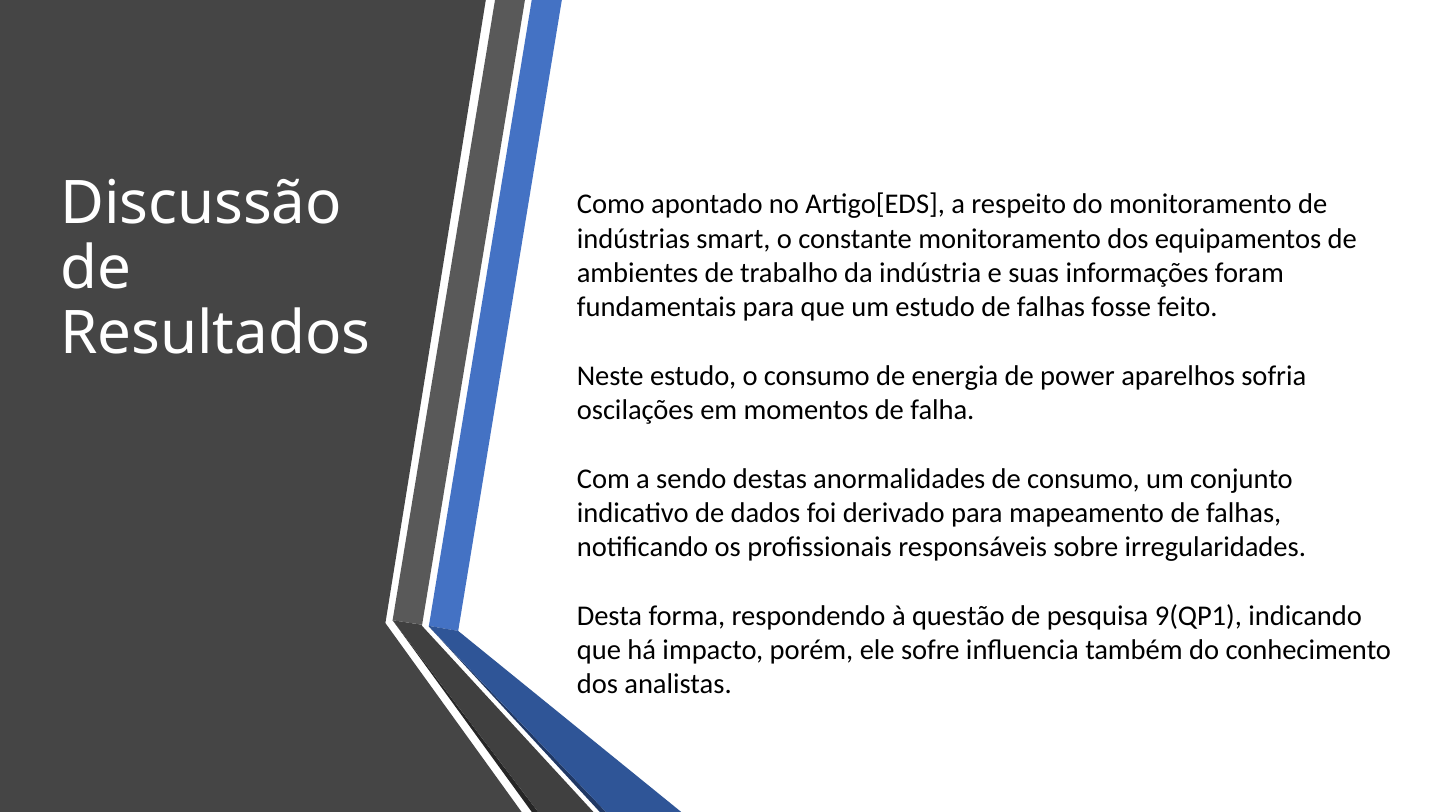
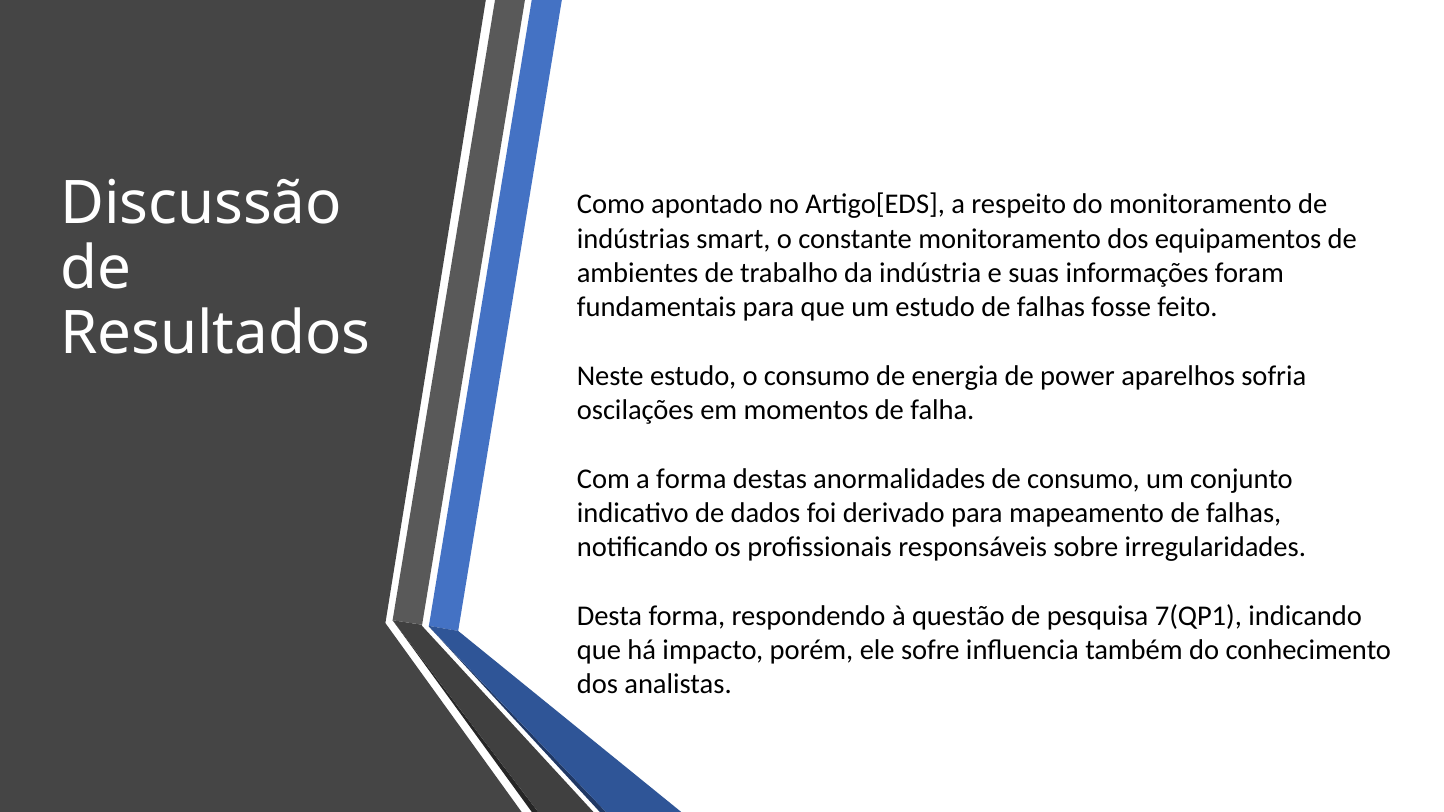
a sendo: sendo -> forma
9(QP1: 9(QP1 -> 7(QP1
